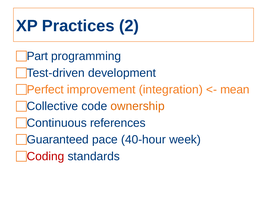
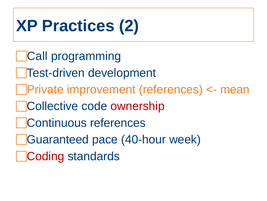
Part: Part -> Call
Perfect: Perfect -> Private
improvement integration: integration -> references
ownership colour: orange -> red
